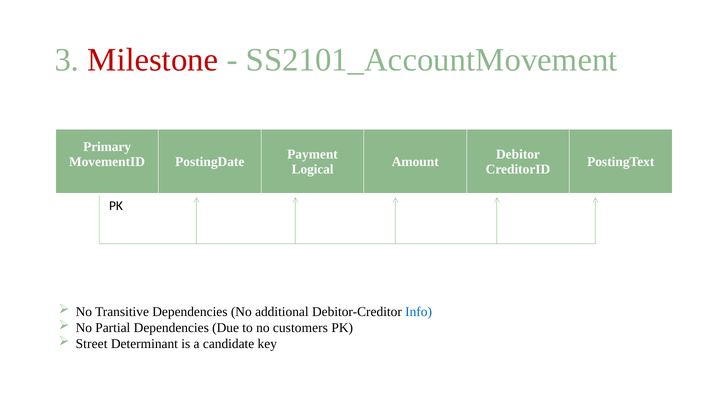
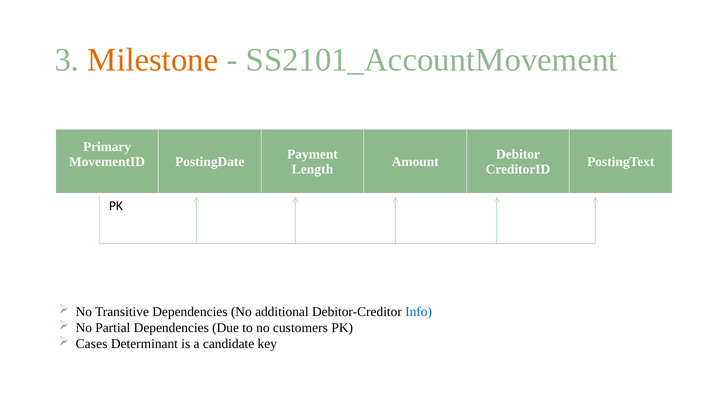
Milestone colour: red -> orange
Logical: Logical -> Length
Street: Street -> Cases
